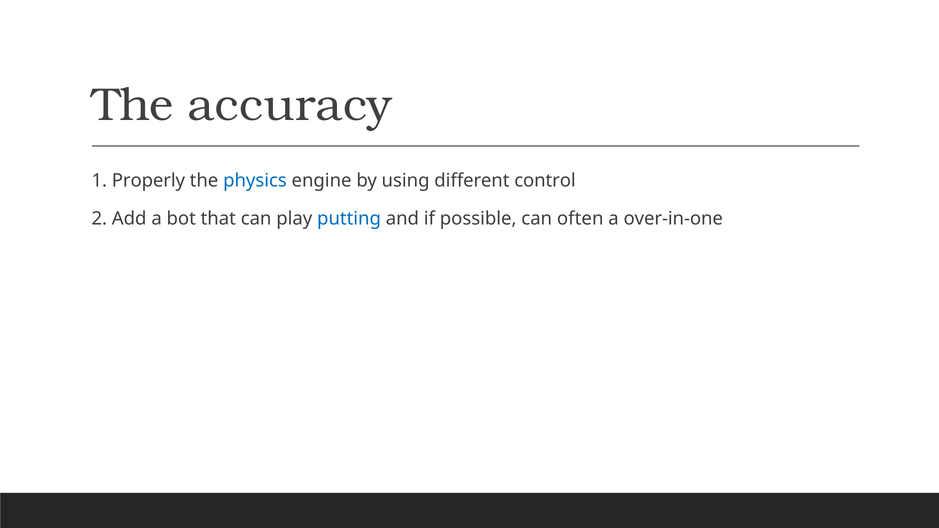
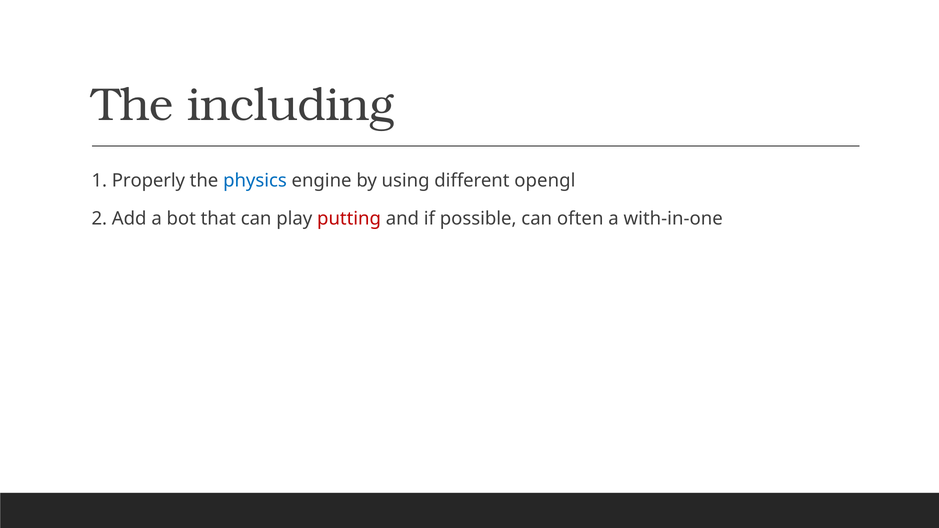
accuracy: accuracy -> including
control: control -> opengl
putting colour: blue -> red
over-in-one: over-in-one -> with-in-one
